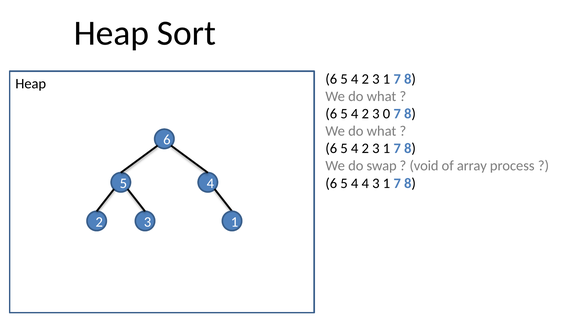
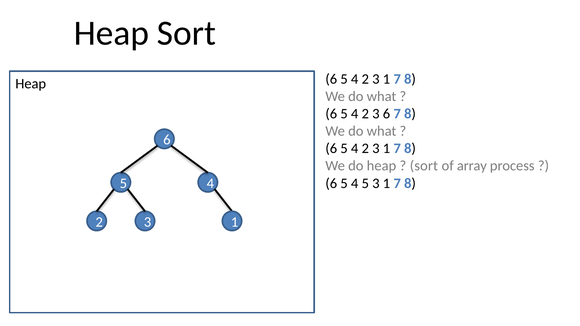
3 0: 0 -> 6
do swap: swap -> heap
void at (424, 166): void -> sort
4 4: 4 -> 5
